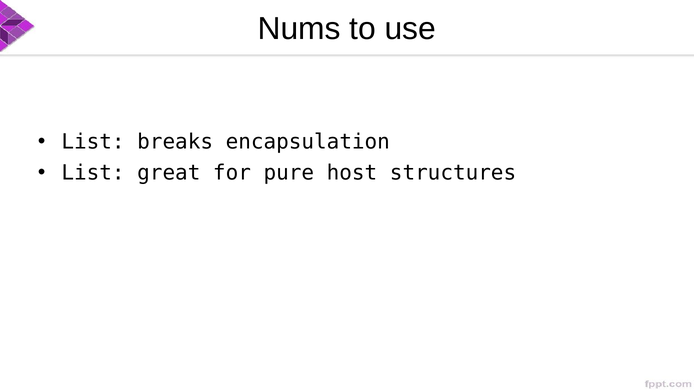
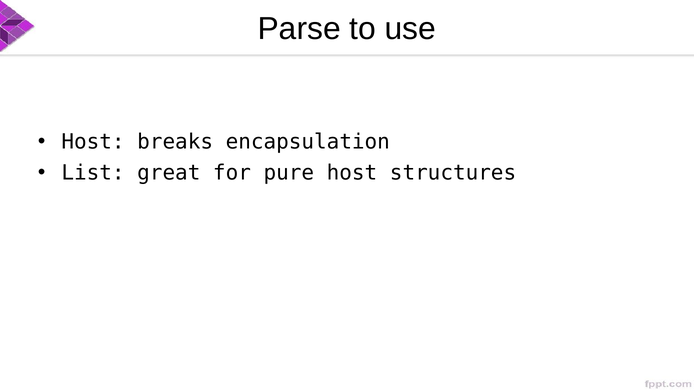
Nums: Nums -> Parse
List at (93, 142): List -> Host
